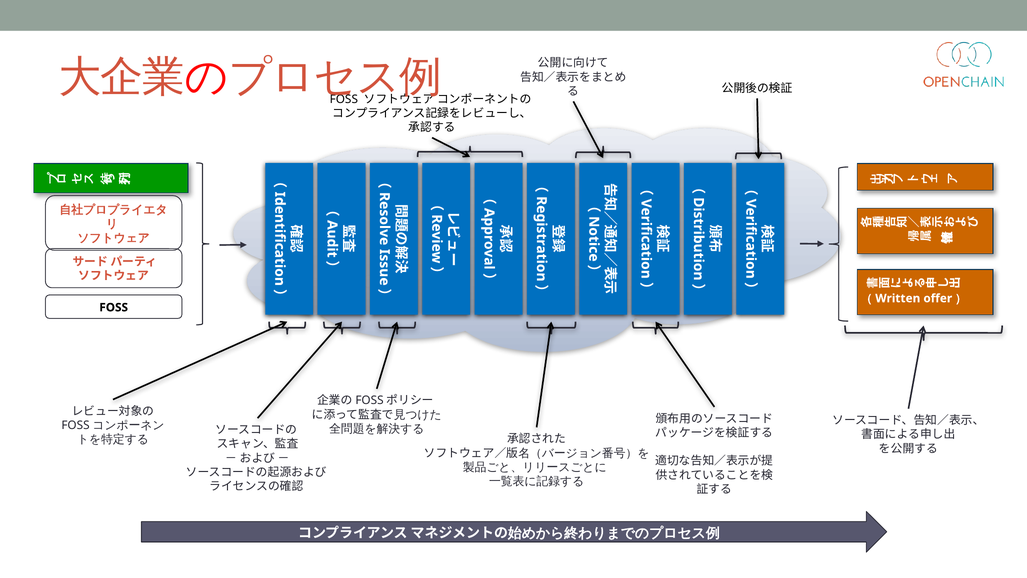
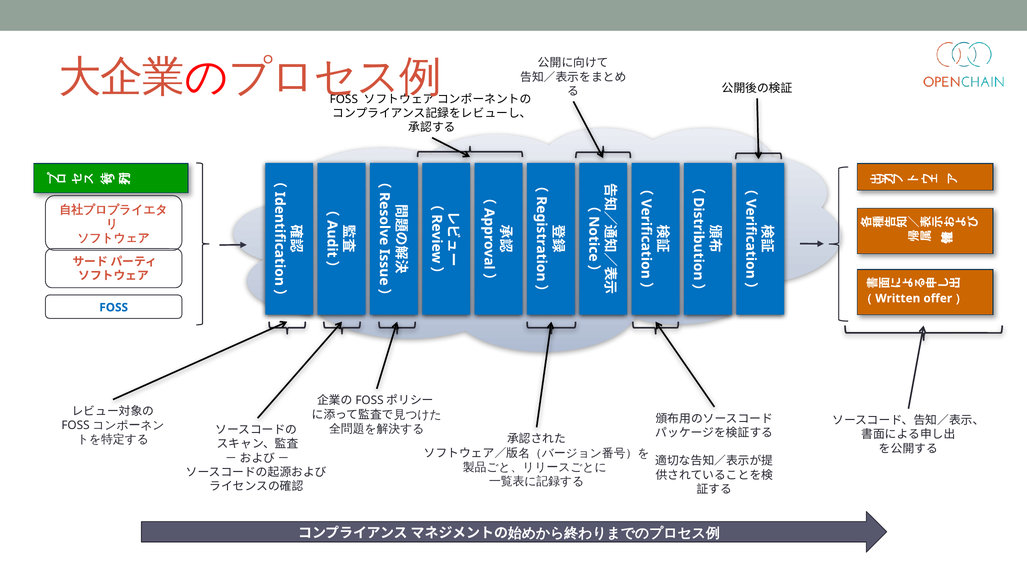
FOSS at (114, 307) colour: black -> blue
